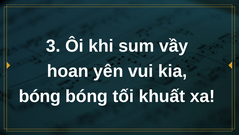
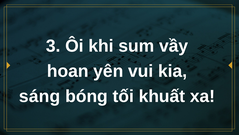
bóng at (40, 96): bóng -> sáng
